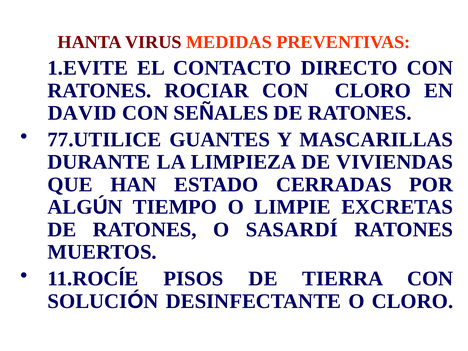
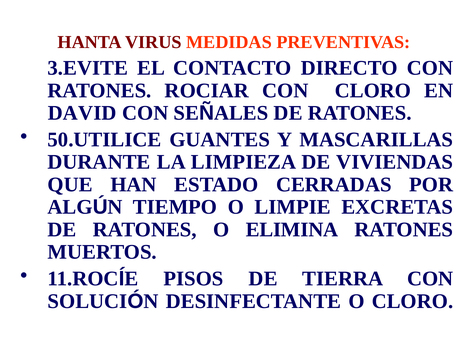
1.EVITE: 1.EVITE -> 3.EVITE
77.UTILICE: 77.UTILICE -> 50.UTILICE
SASARDÍ: SASARDÍ -> ELIMINA
